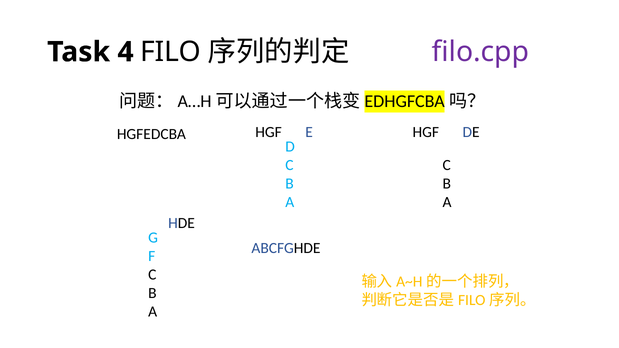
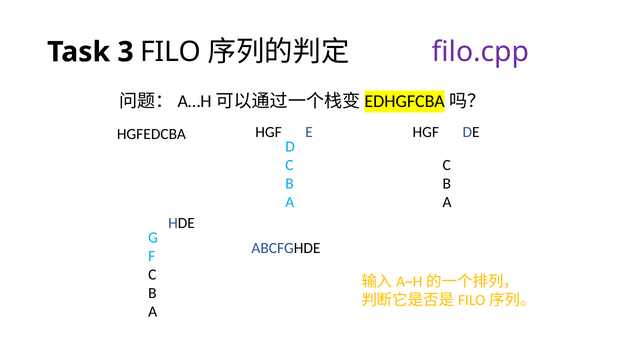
4: 4 -> 3
